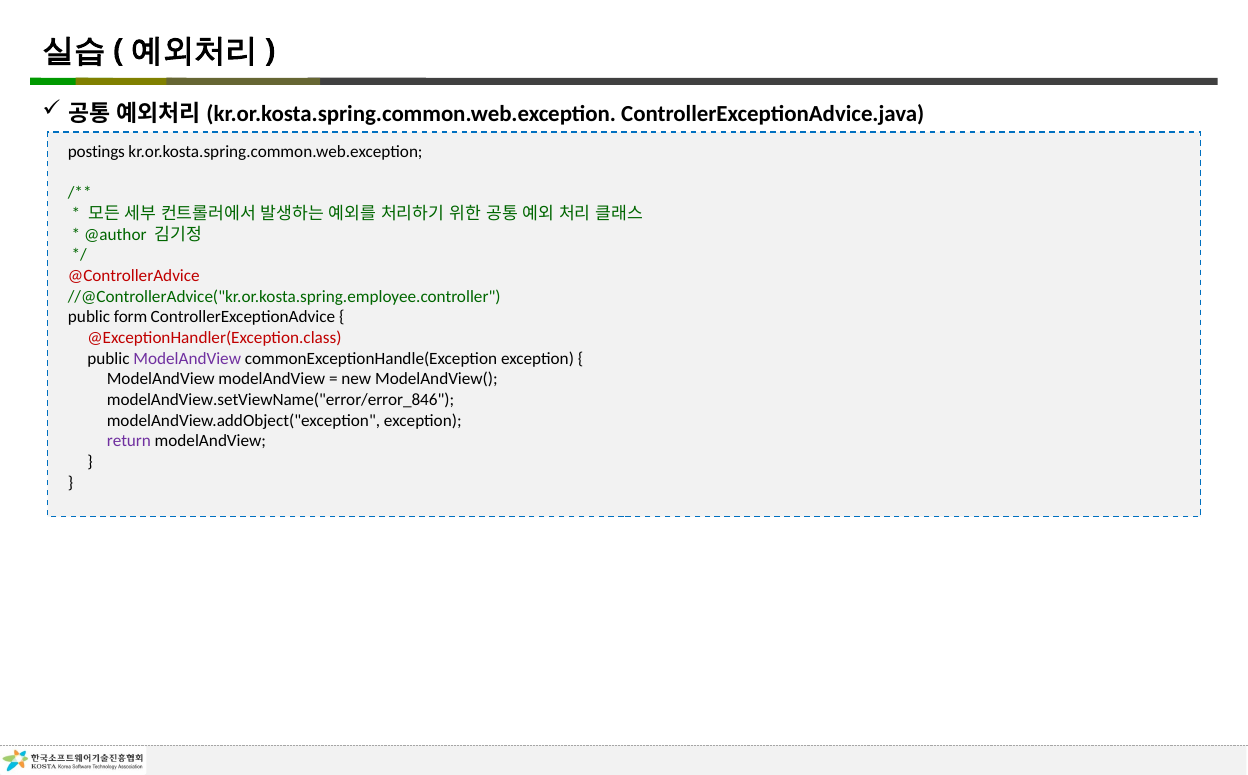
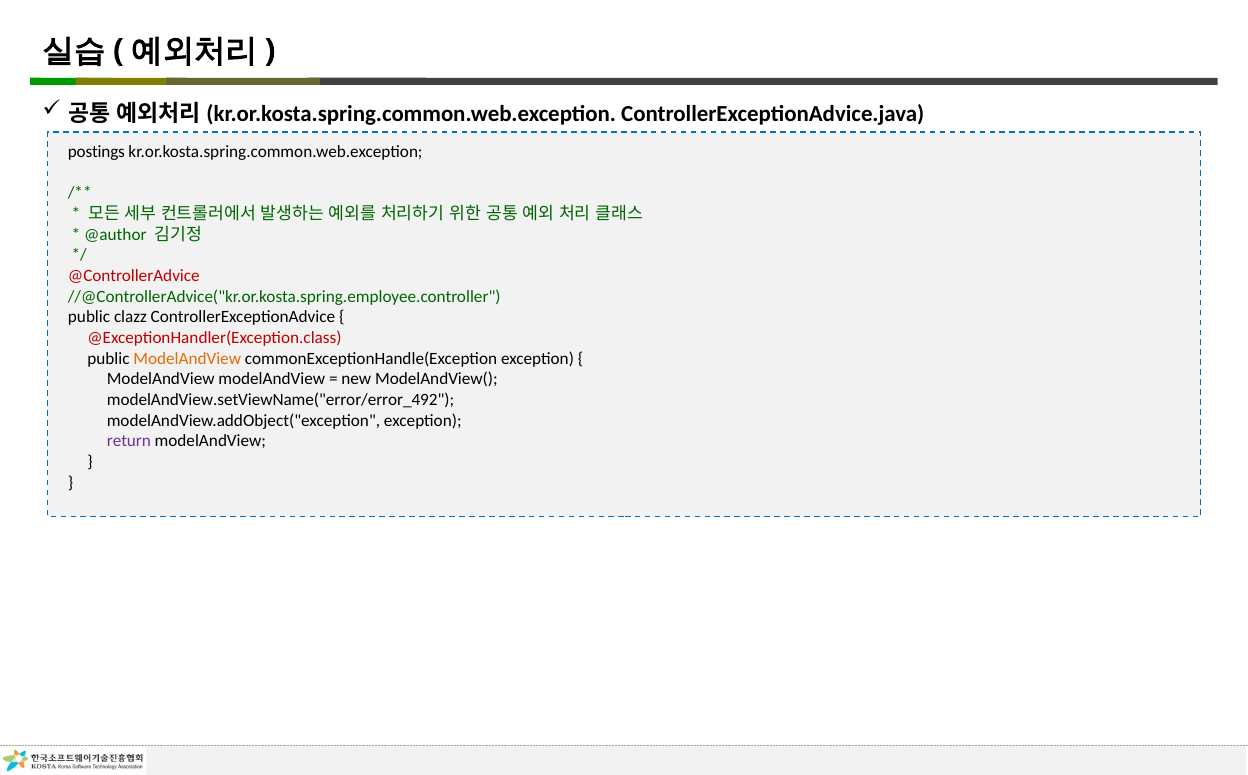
form: form -> clazz
ModelAndView at (187, 358) colour: purple -> orange
modelAndView.setViewName("error/error_846: modelAndView.setViewName("error/error_846 -> modelAndView.setViewName("error/error_492
